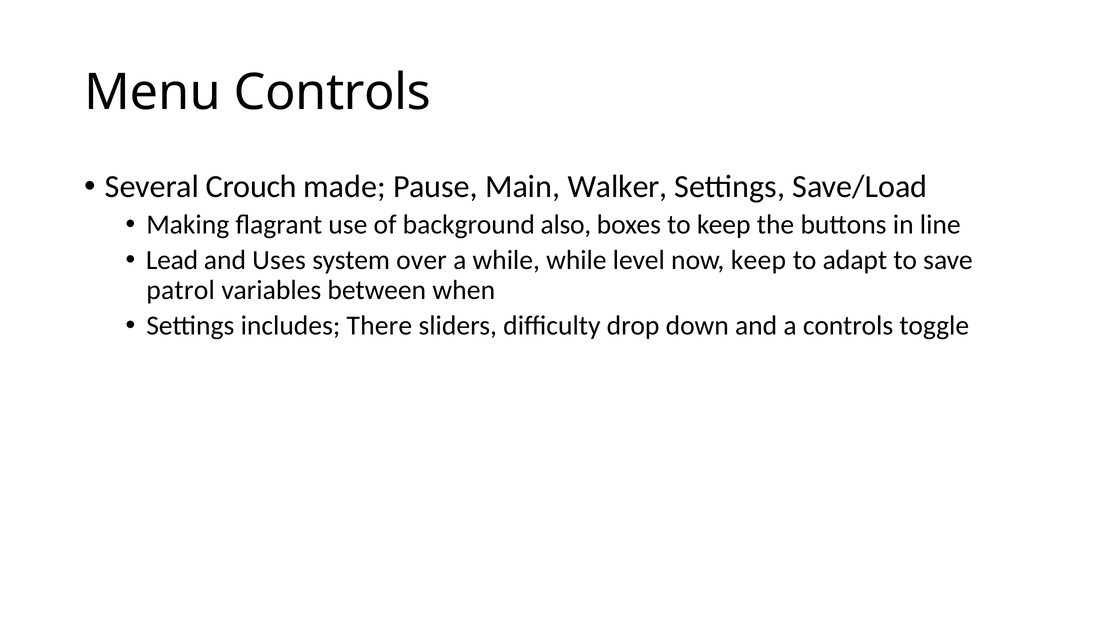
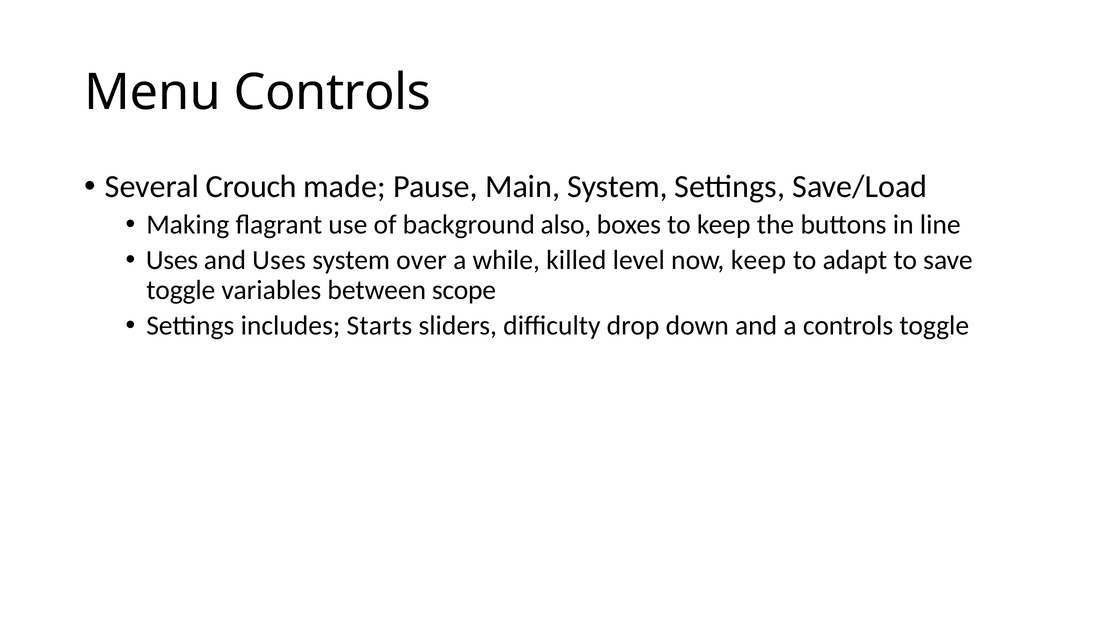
Main Walker: Walker -> System
Lead at (172, 260): Lead -> Uses
while while: while -> killed
patrol at (181, 290): patrol -> toggle
when: when -> scope
There: There -> Starts
